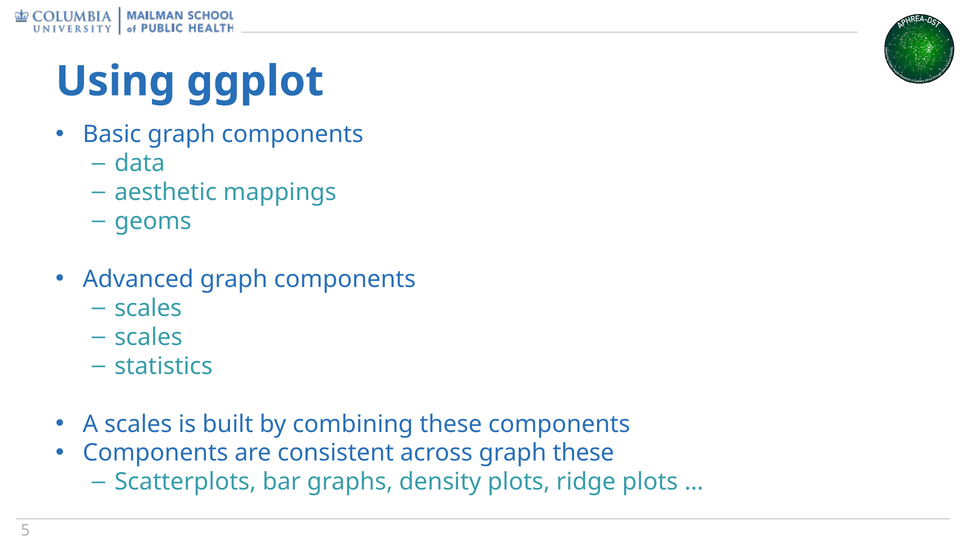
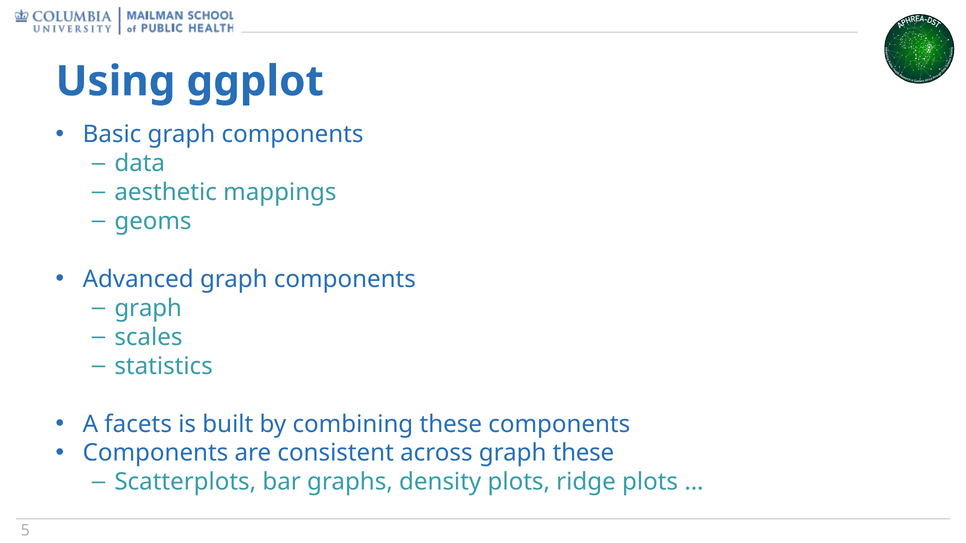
scales at (148, 308): scales -> graph
A scales: scales -> facets
